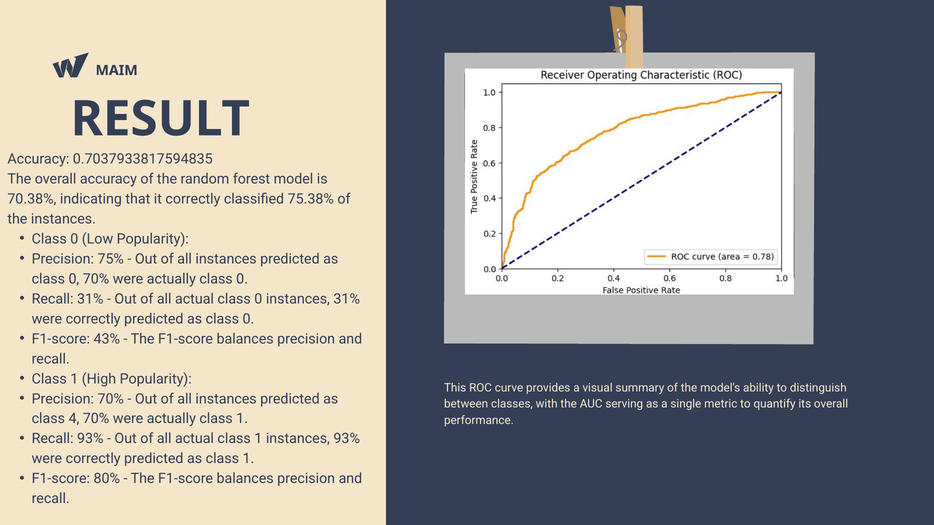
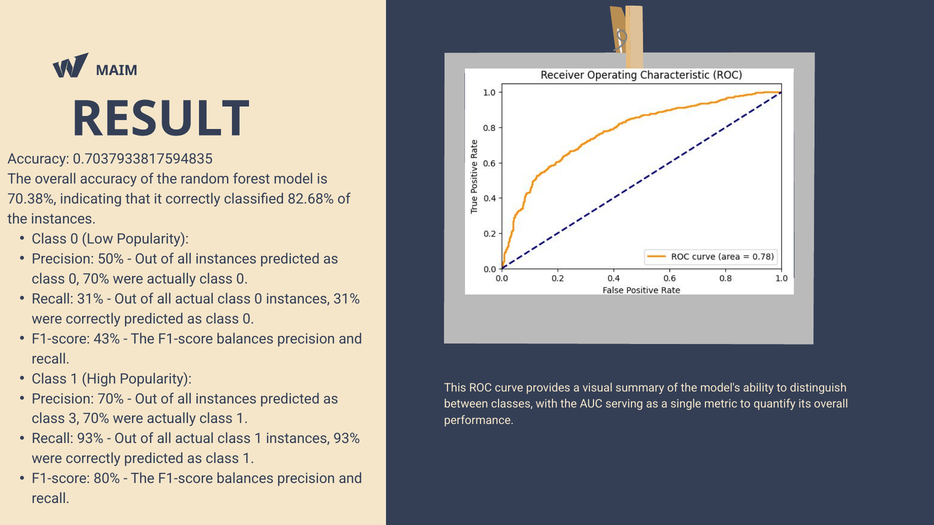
75.38%: 75.38% -> 82.68%
75%: 75% -> 50%
4: 4 -> 3
